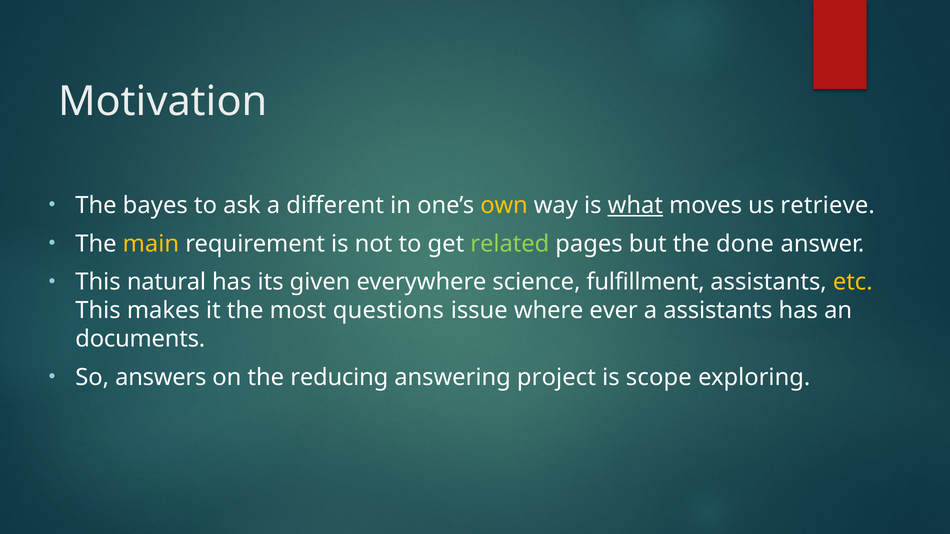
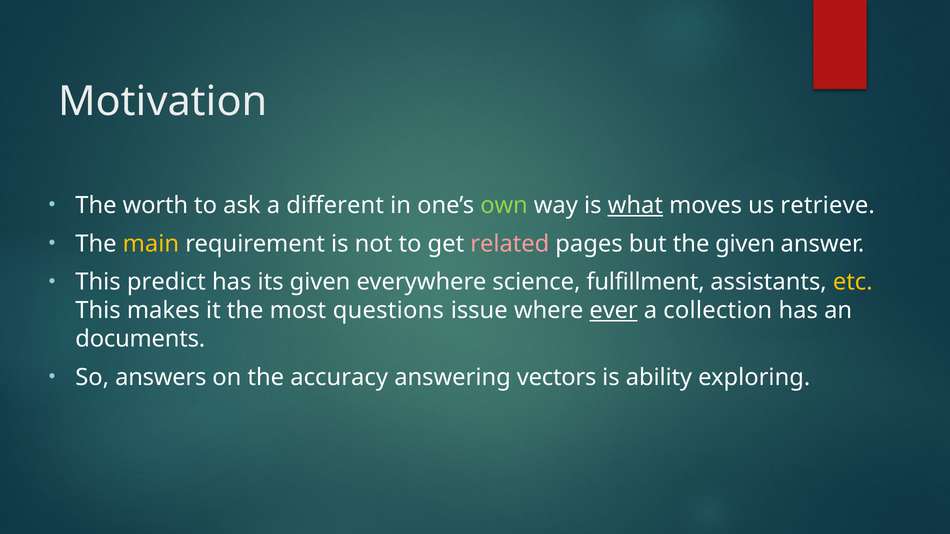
bayes: bayes -> worth
own colour: yellow -> light green
related colour: light green -> pink
the done: done -> given
natural: natural -> predict
ever underline: none -> present
a assistants: assistants -> collection
reducing: reducing -> accuracy
project: project -> vectors
scope: scope -> ability
